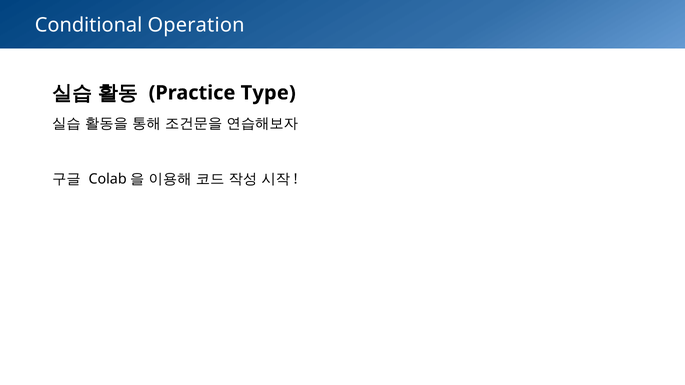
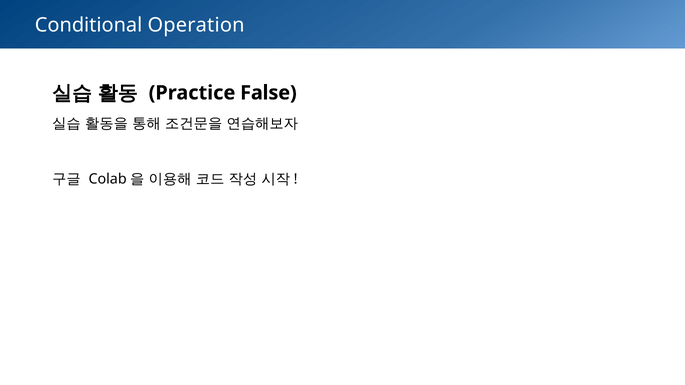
Type: Type -> False
